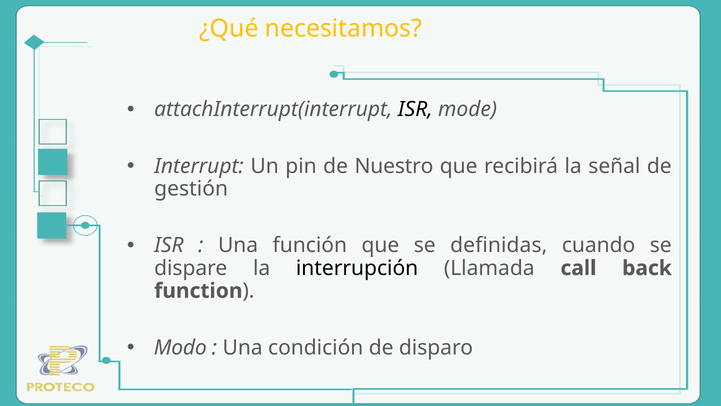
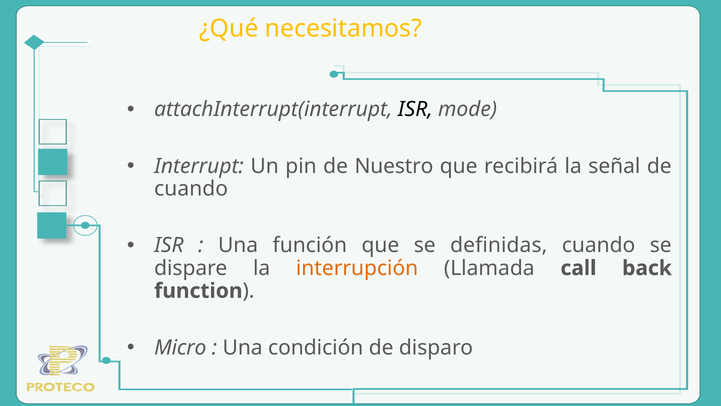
gestión at (191, 189): gestión -> cuando
interrupción colour: black -> orange
Modo: Modo -> Micro
